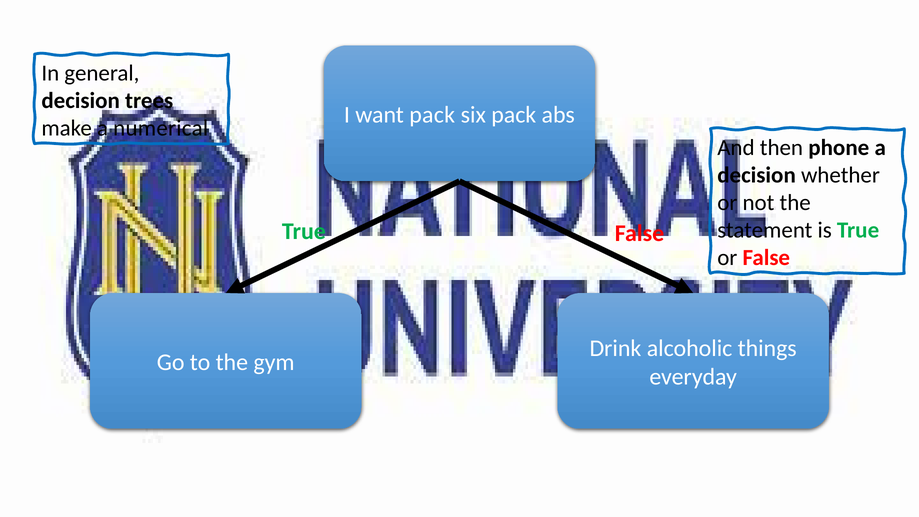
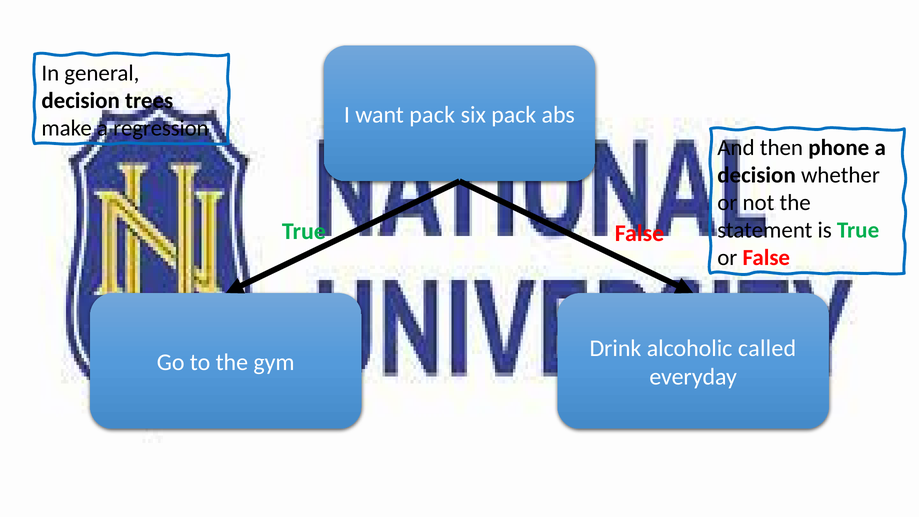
numerical: numerical -> regression
things: things -> called
